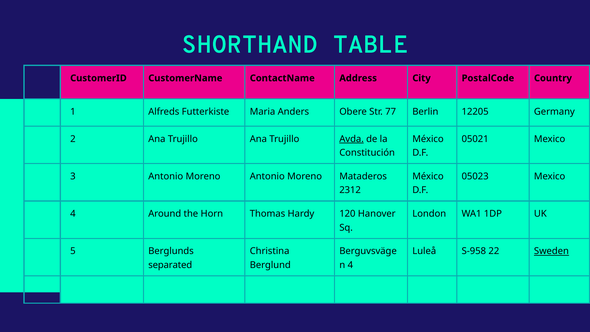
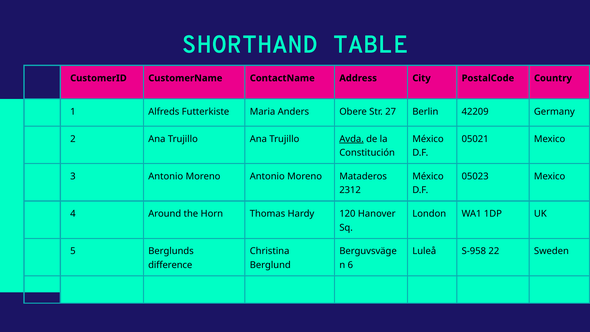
77: 77 -> 27
12205: 12205 -> 42209
Sweden underline: present -> none
separated: separated -> difference
4 at (350, 265): 4 -> 6
